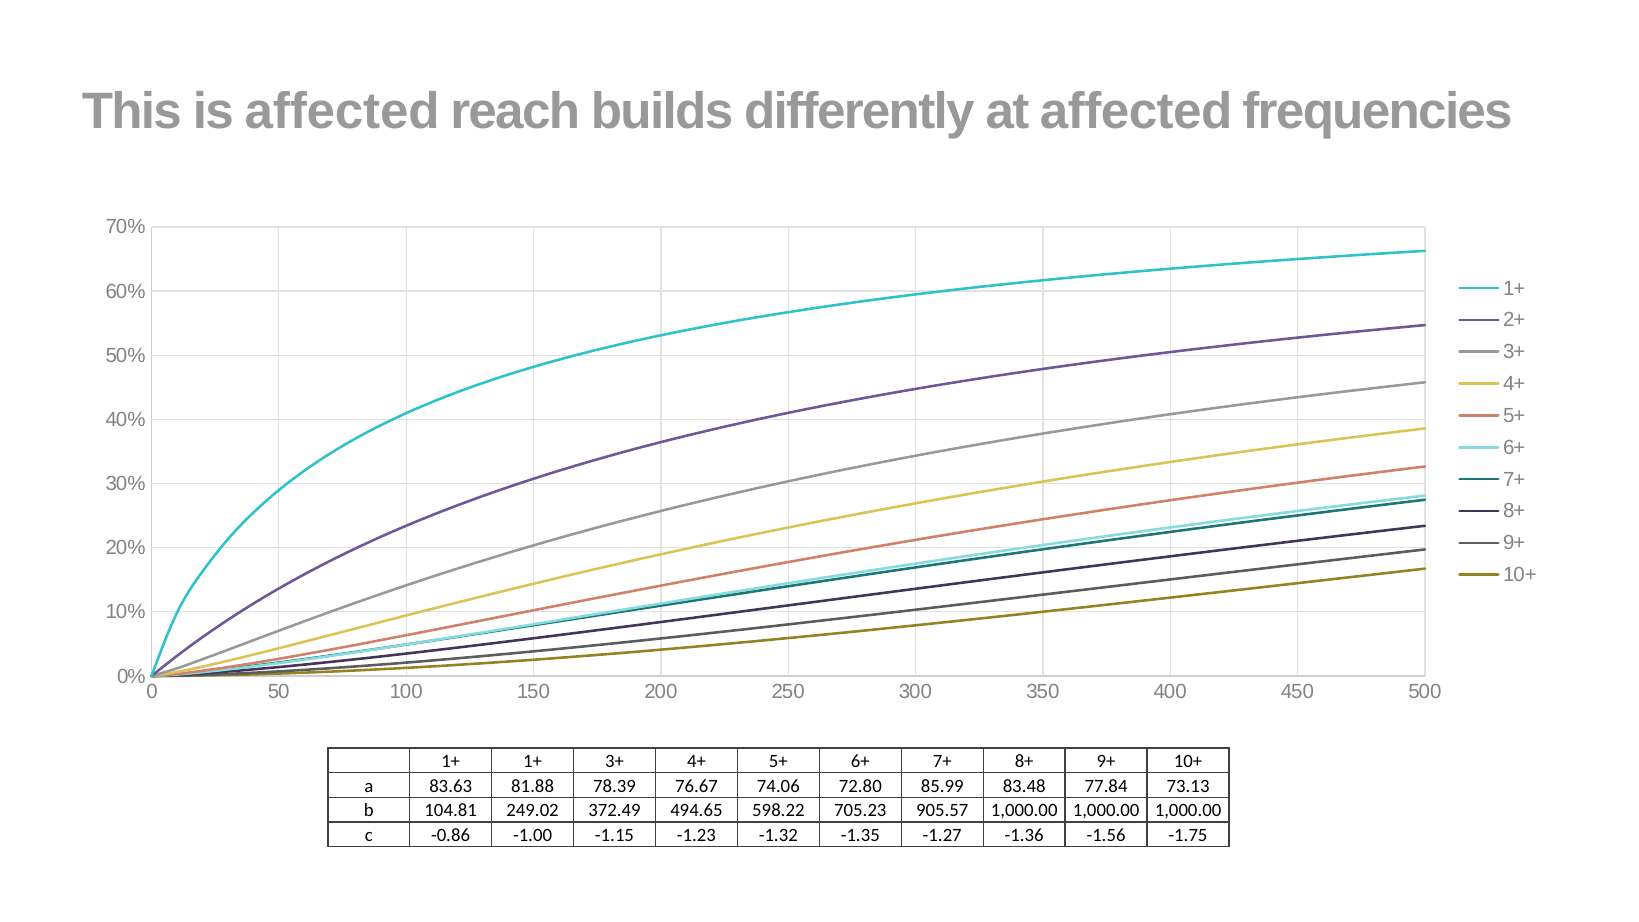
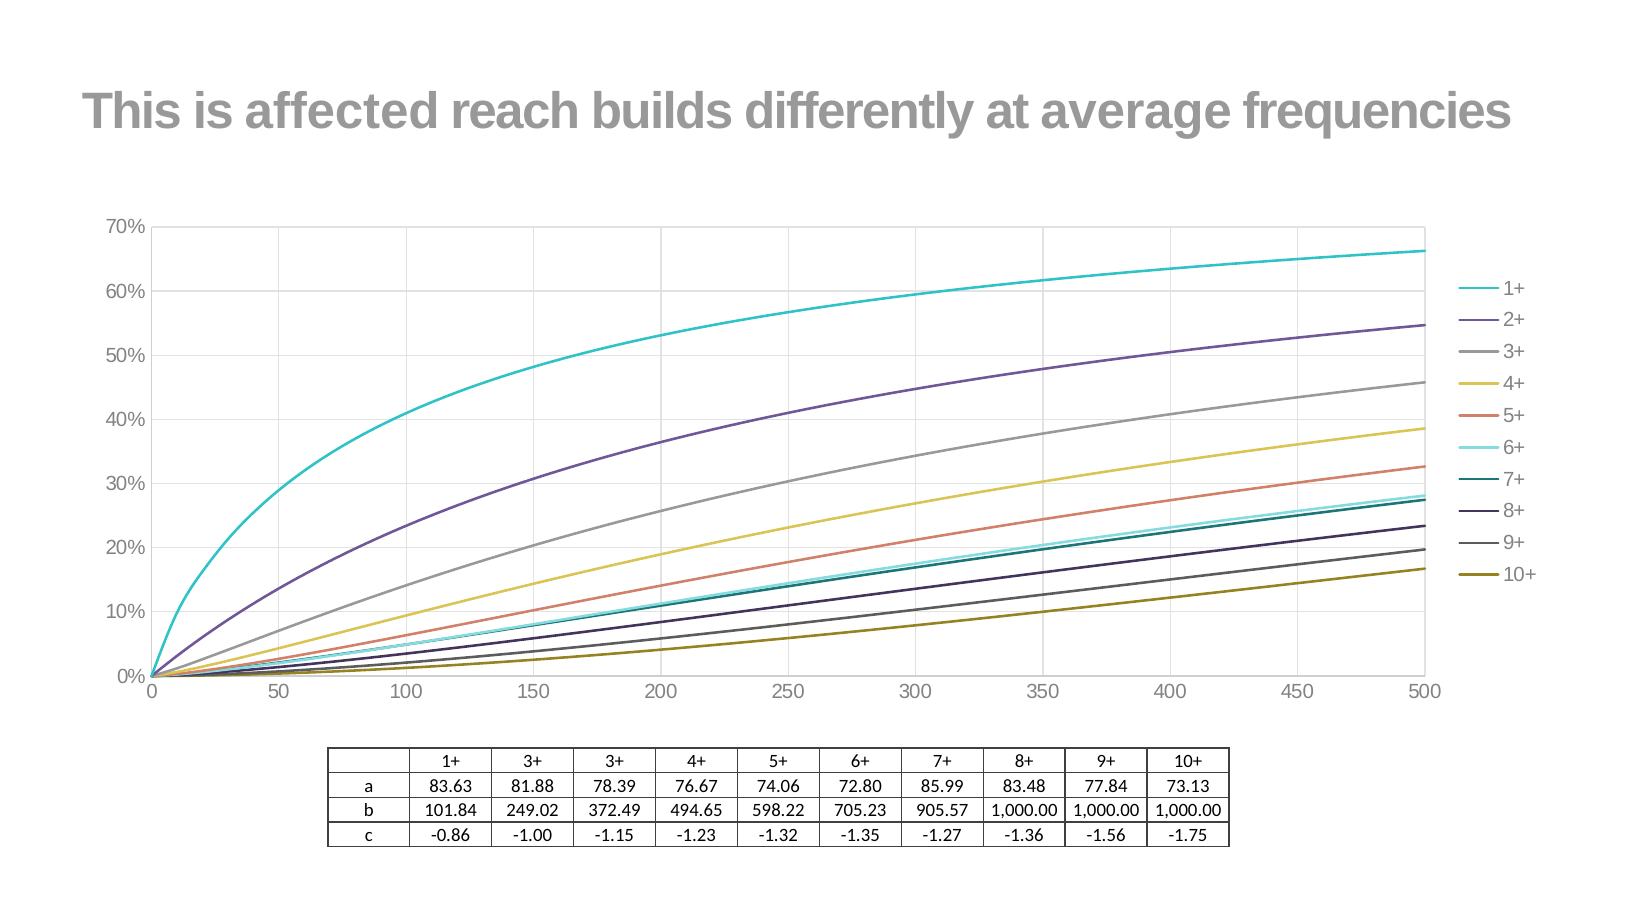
at affected: affected -> average
1+ 1+: 1+ -> 3+
104.81: 104.81 -> 101.84
